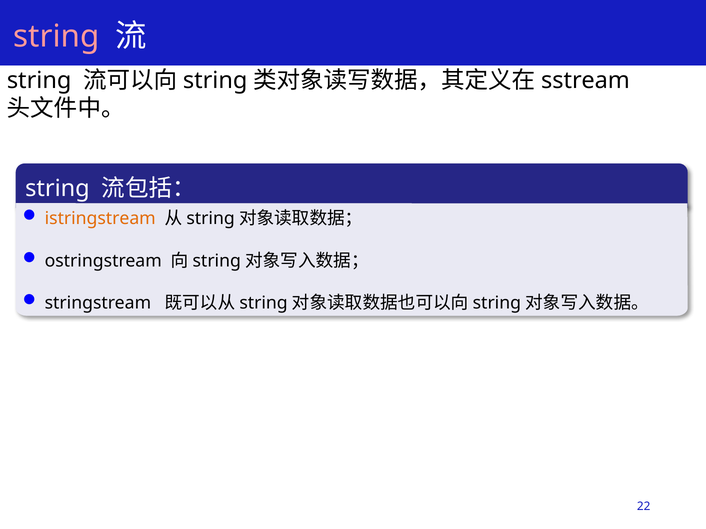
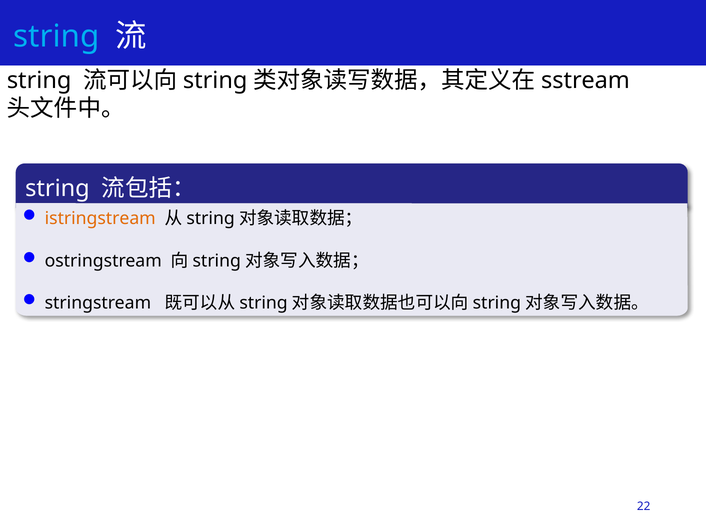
string at (56, 36) colour: pink -> light blue
